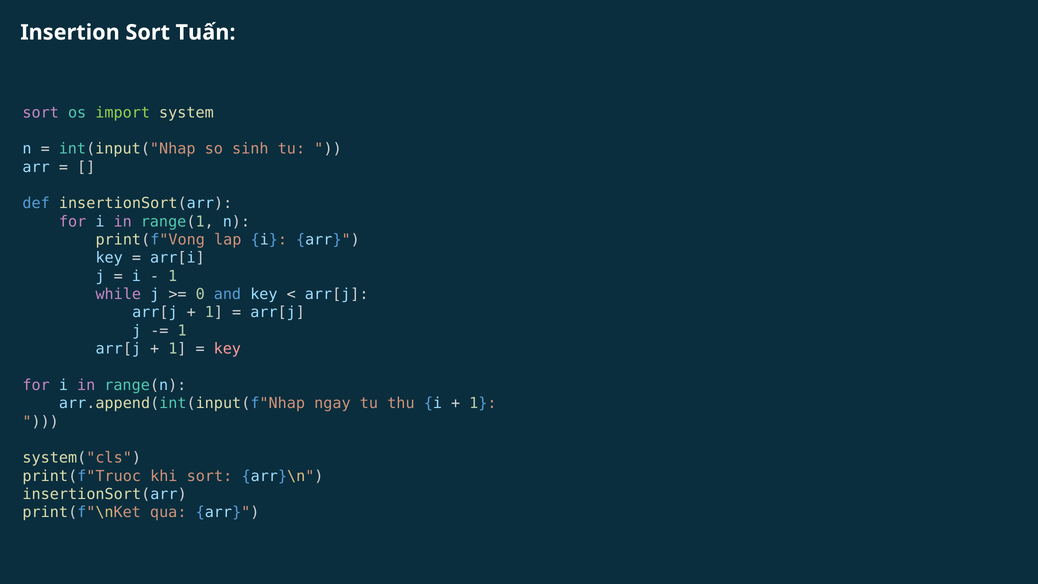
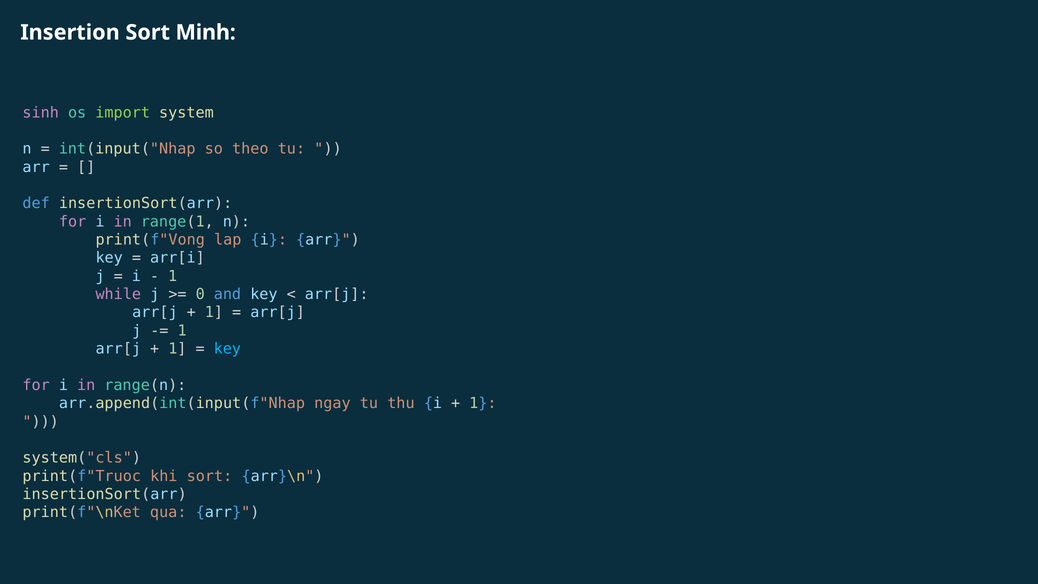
Tuấn: Tuấn -> Minh
sort at (41, 112): sort -> sinh
sinh: sinh -> theo
key at (227, 349) colour: pink -> light blue
